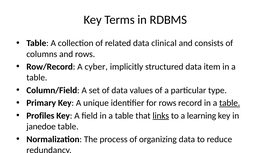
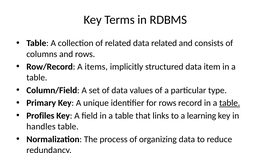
data clinical: clinical -> related
cyber: cyber -> items
links underline: present -> none
janedoe: janedoe -> handles
